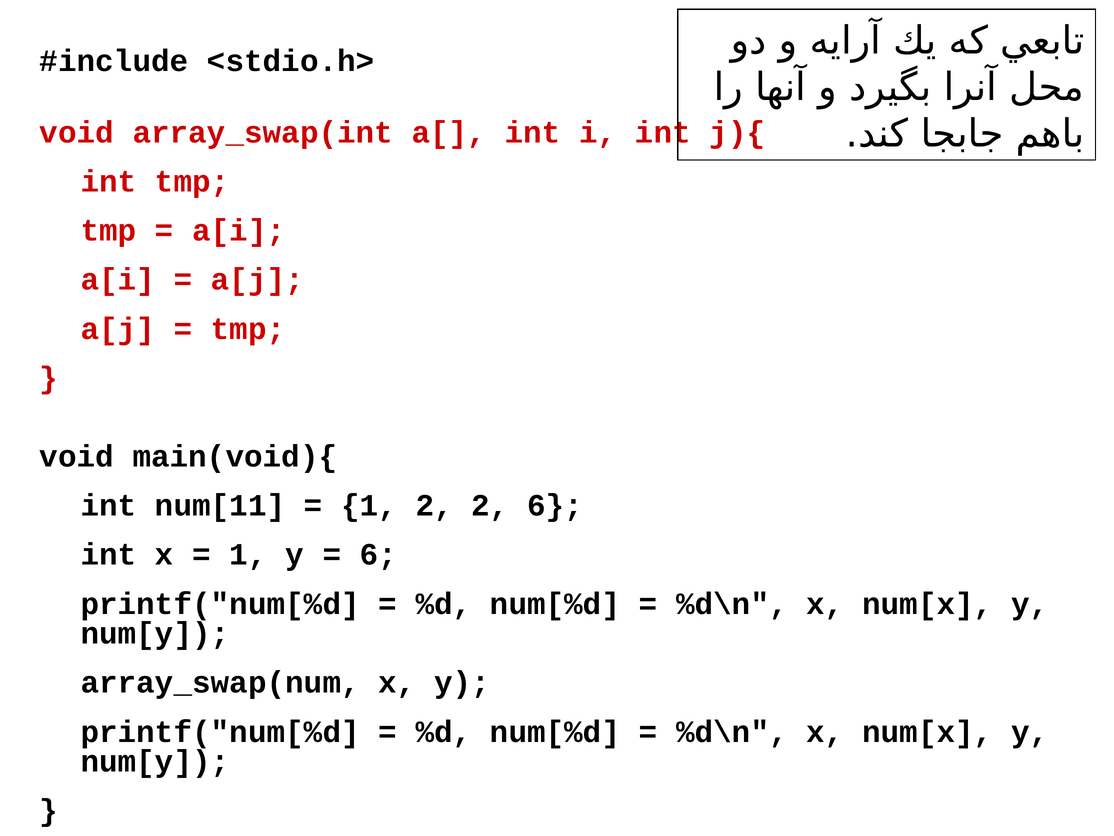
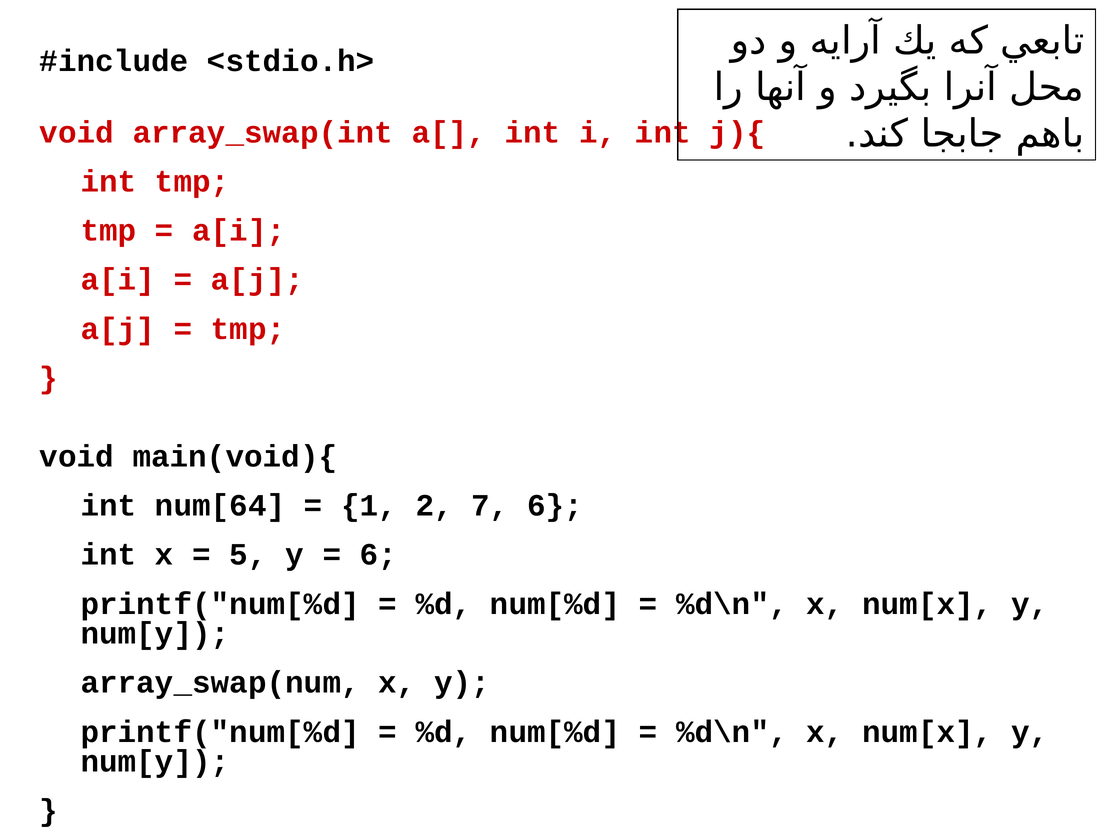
num[11: num[11 -> num[64
2 2: 2 -> 7
1 at (248, 554): 1 -> 5
